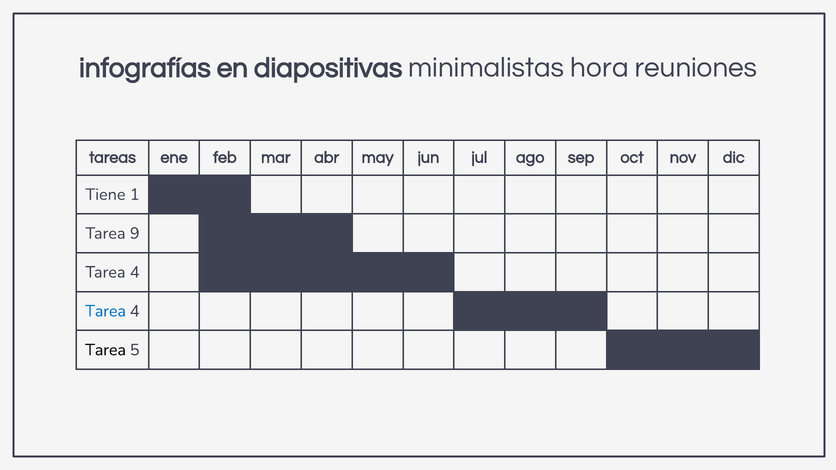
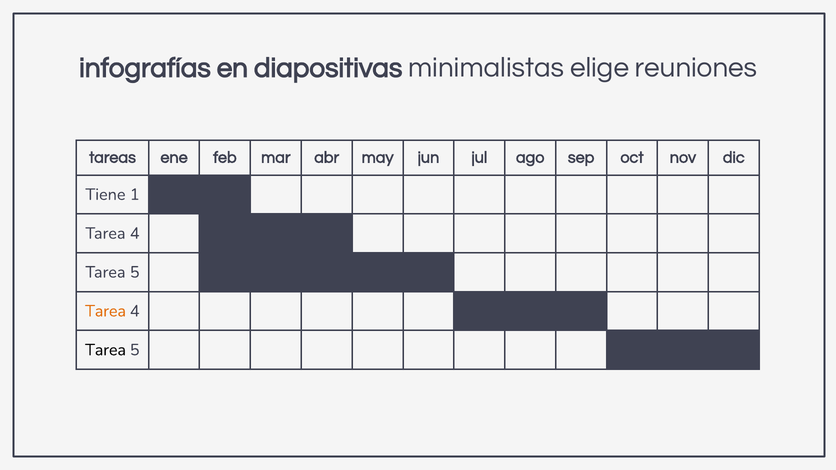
hora: hora -> elige
9 at (135, 233): 9 -> 4
4 at (135, 272): 4 -> 5
Tarea at (106, 311) colour: blue -> orange
